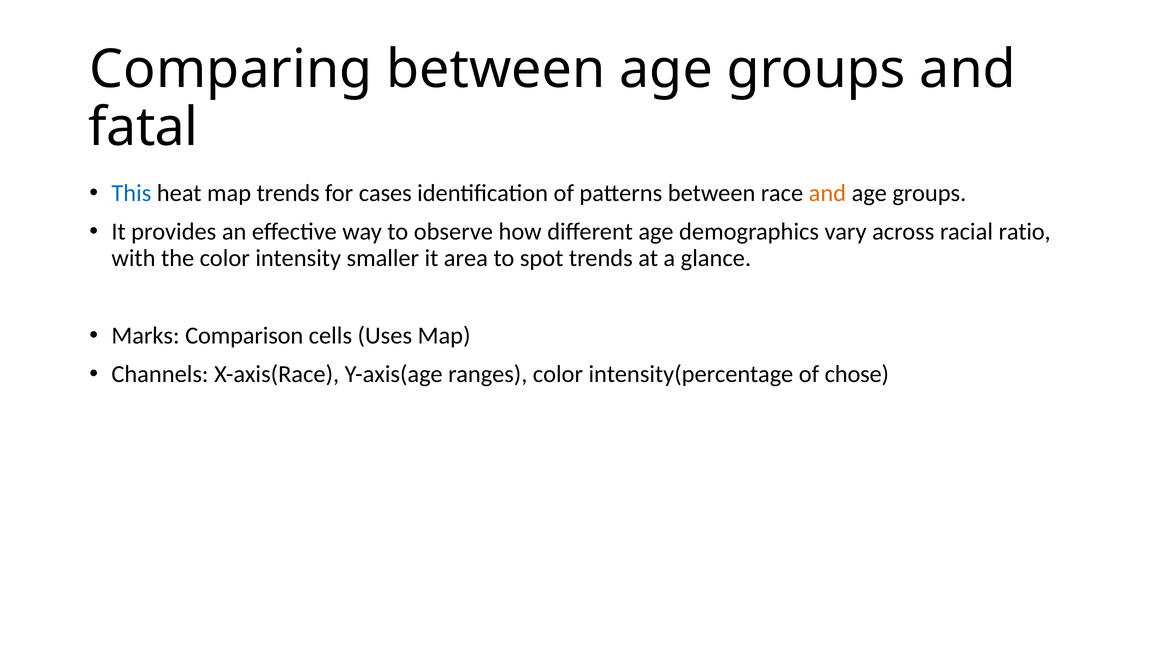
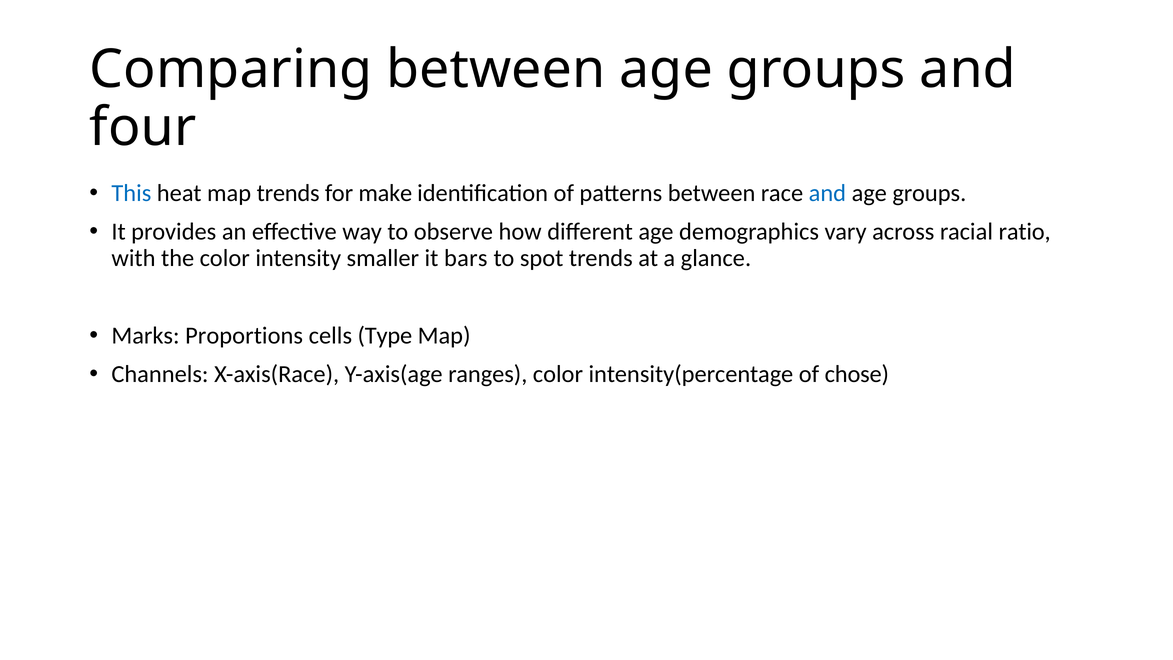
fatal: fatal -> four
cases: cases -> make
and at (827, 193) colour: orange -> blue
area: area -> bars
Comparison: Comparison -> Proportions
Uses: Uses -> Type
